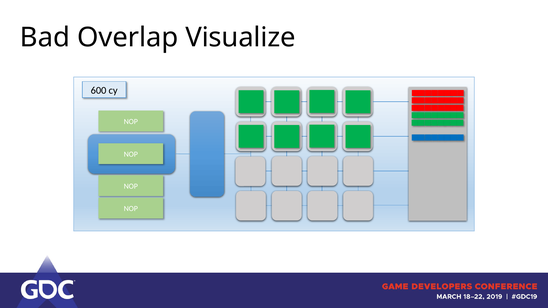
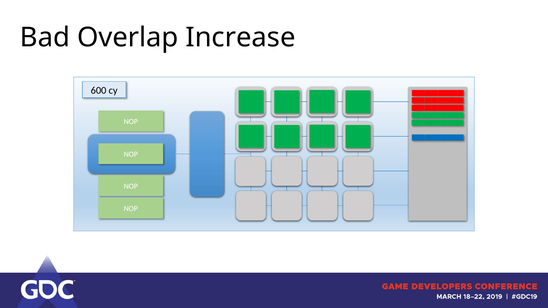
Visualize: Visualize -> Increase
